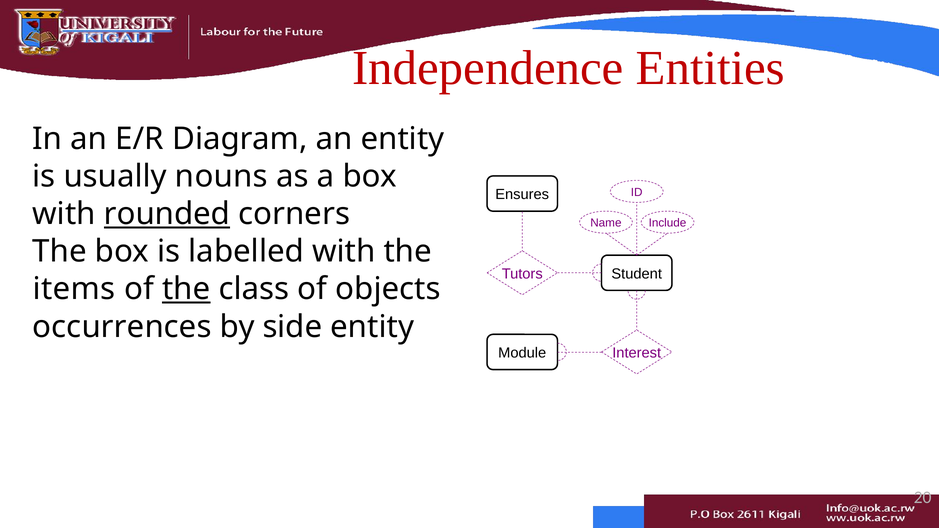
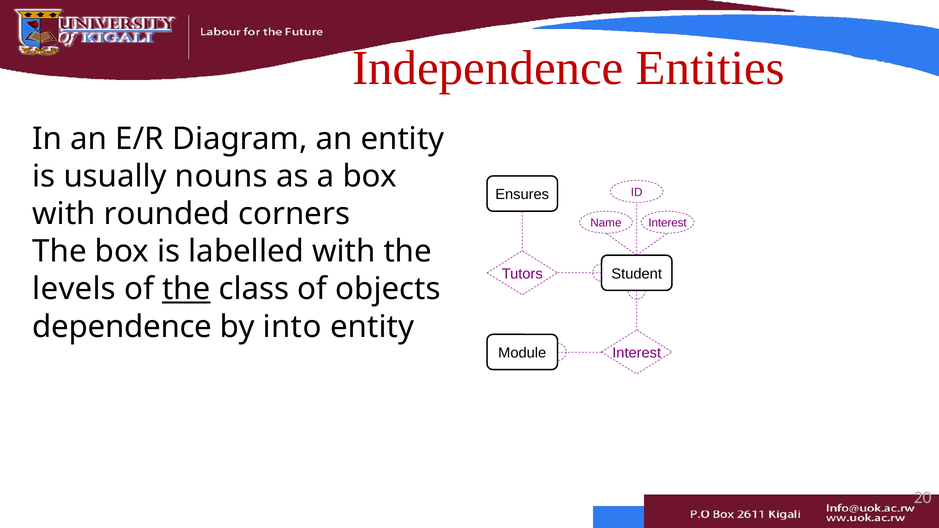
rounded underline: present -> none
Include at (668, 223): Include -> Interest
items: items -> levels
occurrences: occurrences -> dependence
side: side -> into
